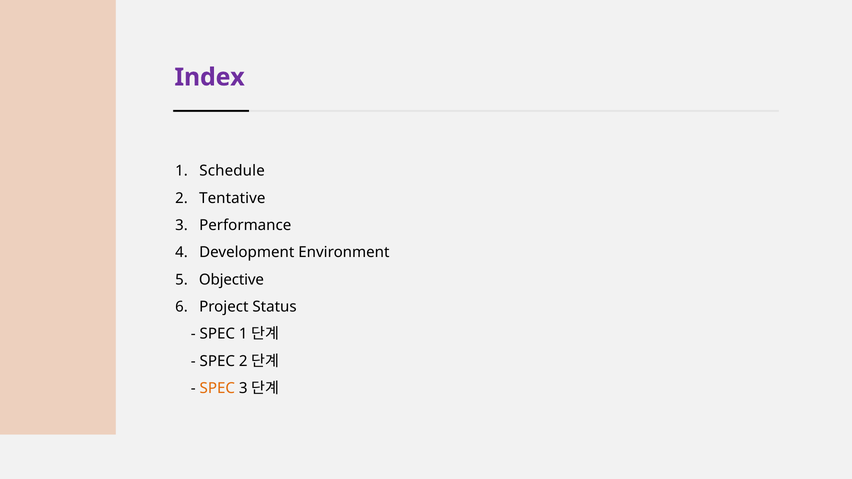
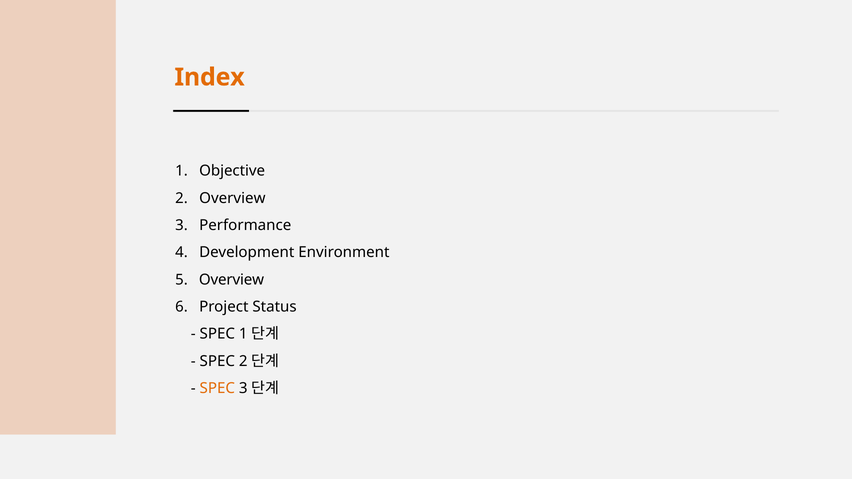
Index colour: purple -> orange
Schedule: Schedule -> Objective
Tentative at (232, 198): Tentative -> Overview
Objective at (231, 280): Objective -> Overview
